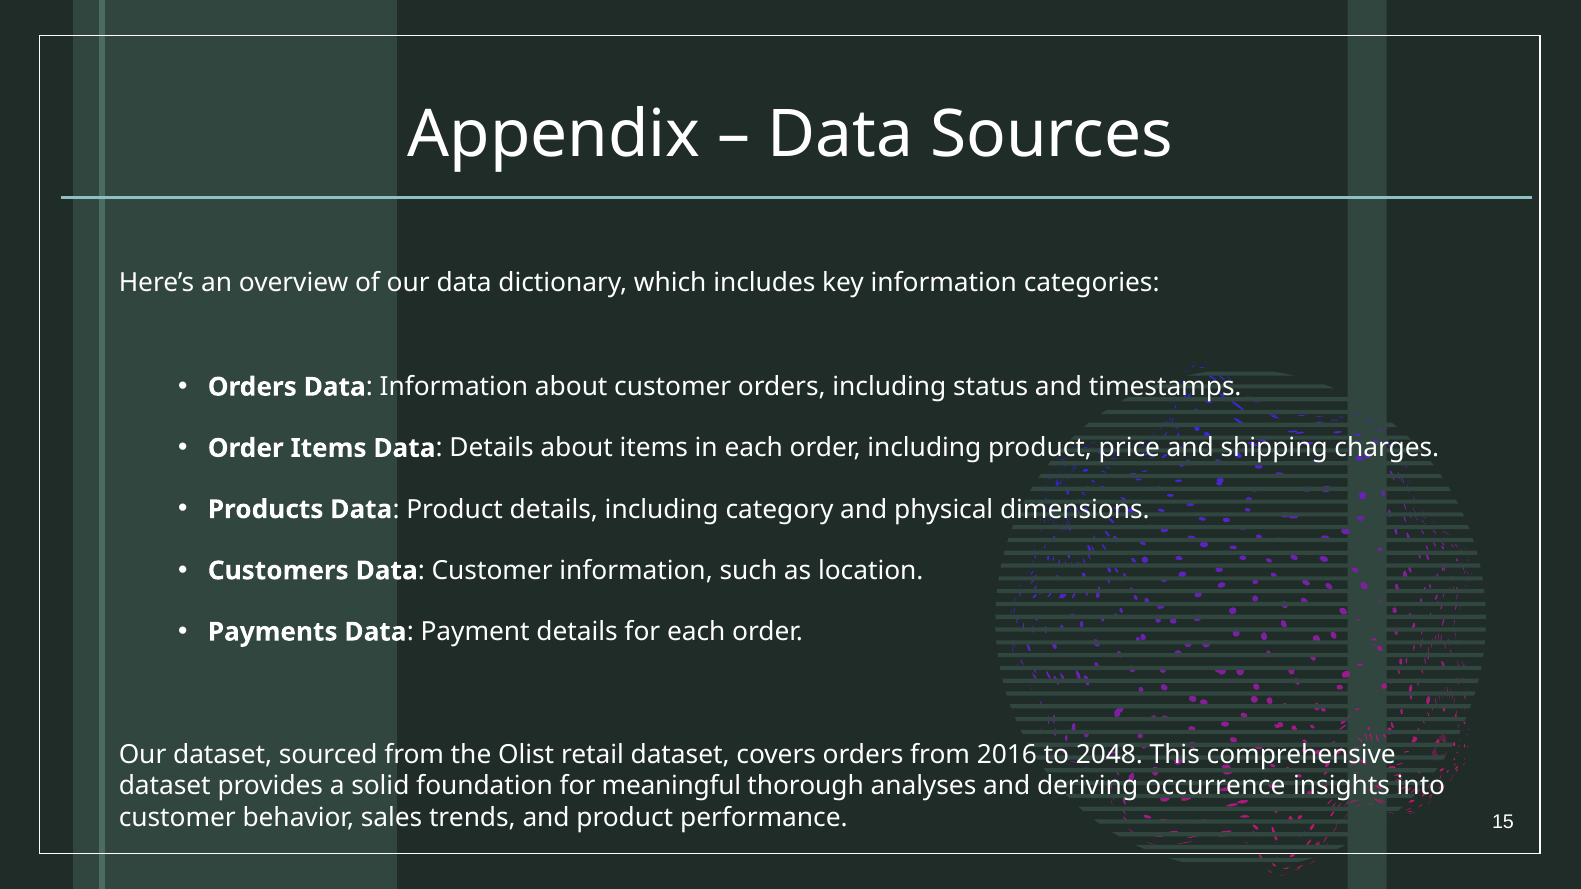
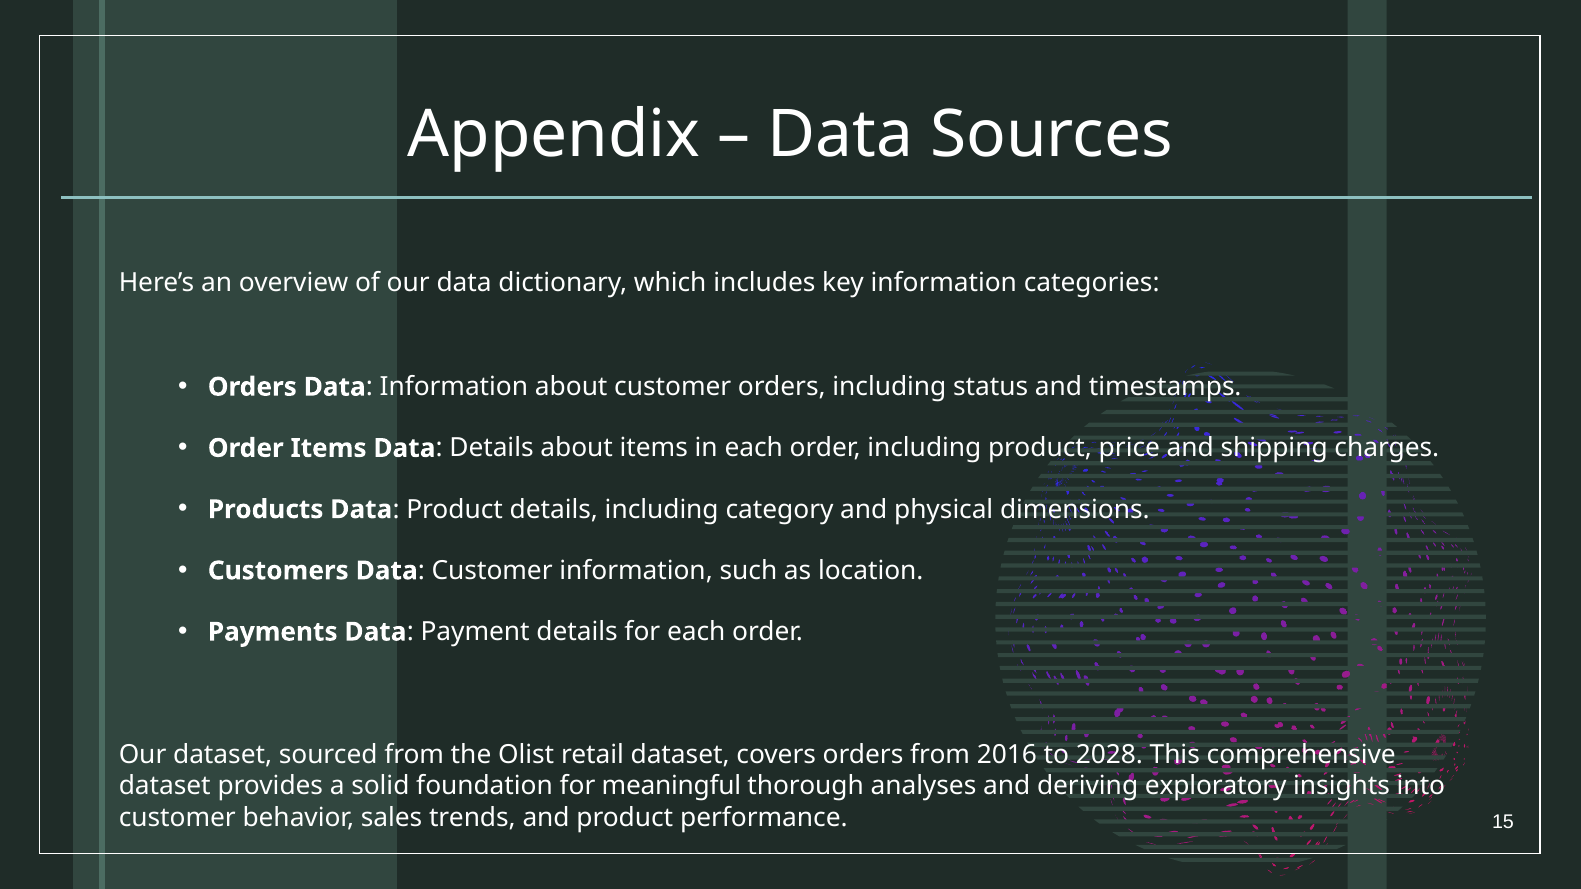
2048: 2048 -> 2028
occurrence: occurrence -> exploratory
